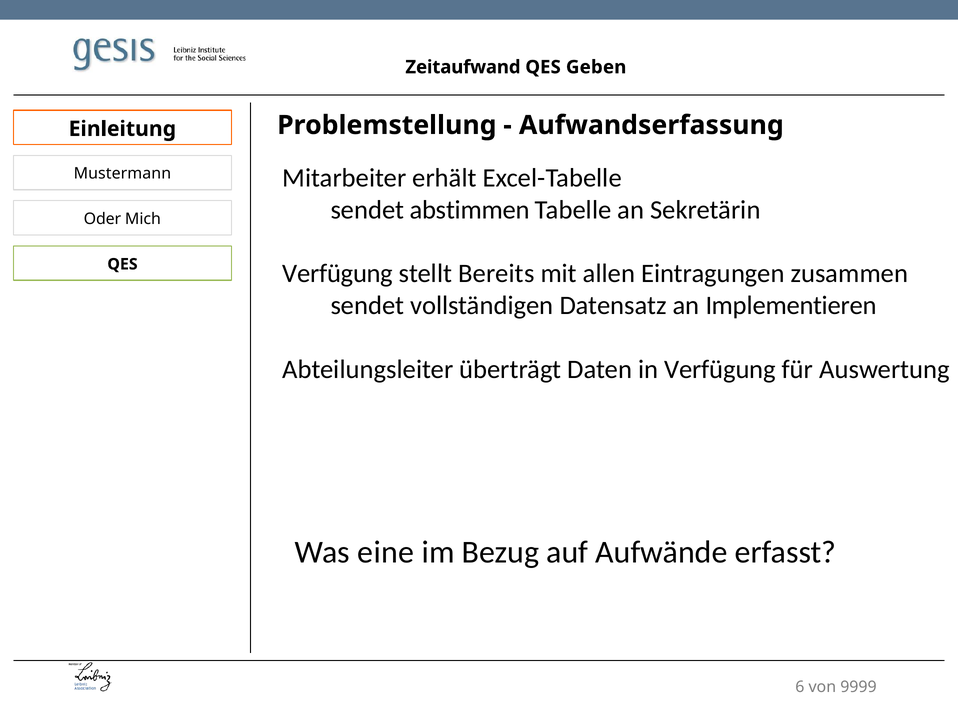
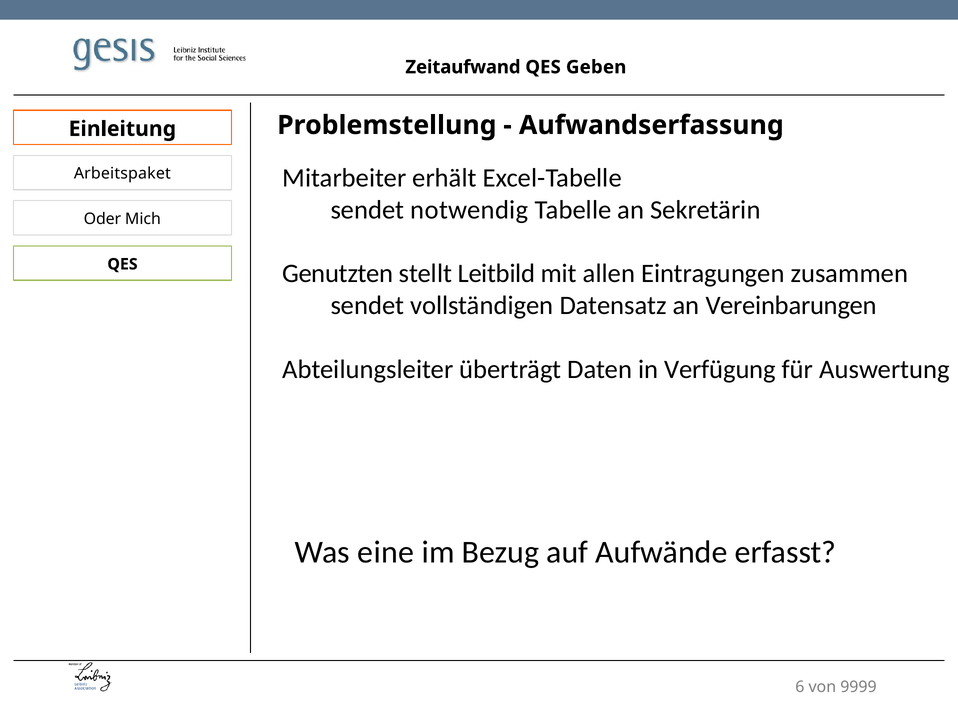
Mustermann: Mustermann -> Arbeitspaket
abstimmen: abstimmen -> notwendig
Verfügung at (338, 274): Verfügung -> Genutzten
Bereits: Bereits -> Leitbild
Implementieren: Implementieren -> Vereinbarungen
